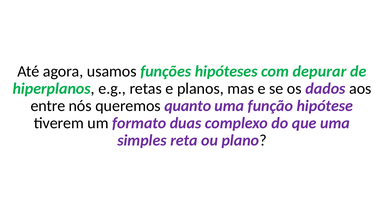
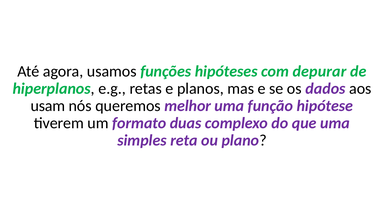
entre: entre -> usam
quanto: quanto -> melhor
